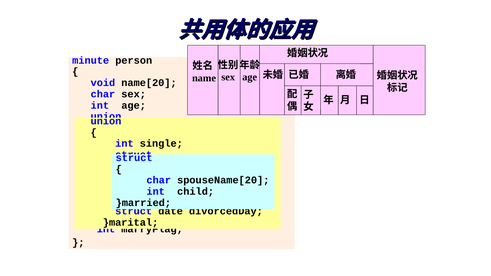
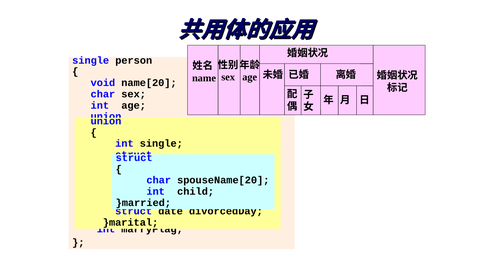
minute at (91, 60): minute -> single
